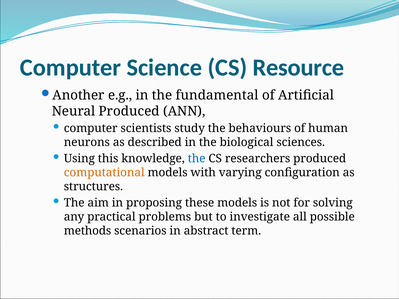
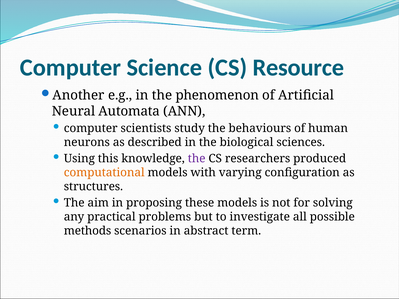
fundamental: fundamental -> phenomenon
Neural Produced: Produced -> Automata
the at (197, 159) colour: blue -> purple
